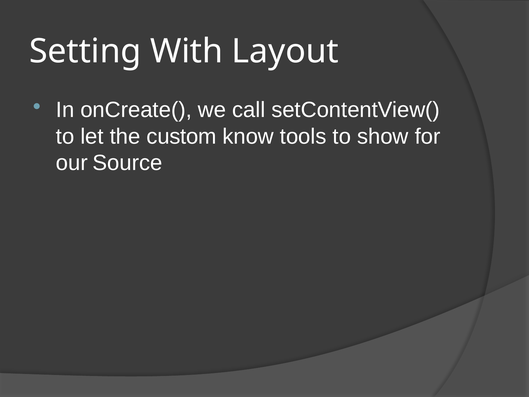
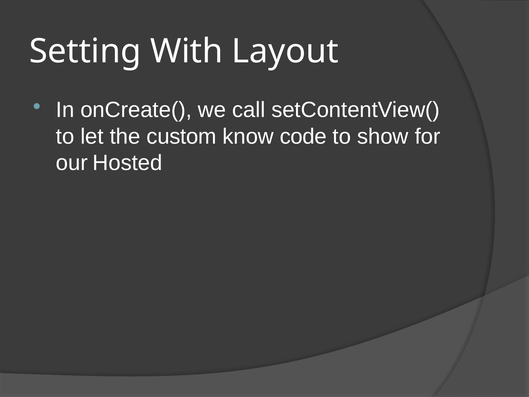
tools: tools -> code
Source: Source -> Hosted
